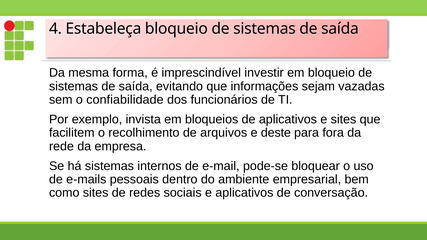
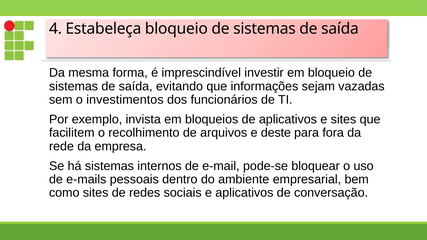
confiabilidade: confiabilidade -> investimentos
